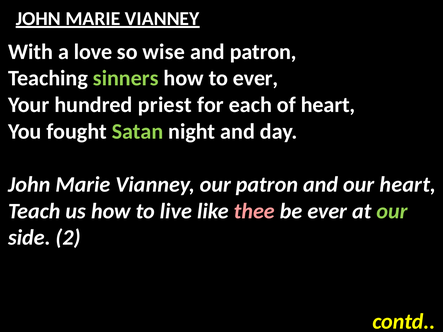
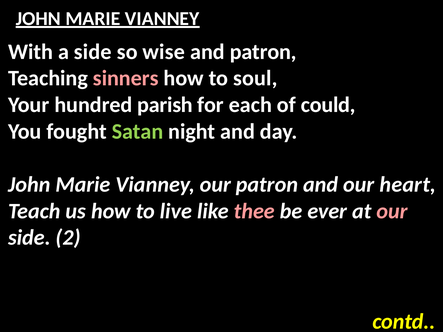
a love: love -> side
sinners colour: light green -> pink
to ever: ever -> soul
priest: priest -> parish
of heart: heart -> could
our at (392, 211) colour: light green -> pink
